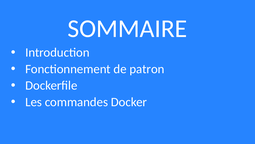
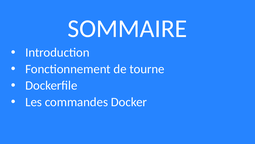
patron: patron -> tourne
